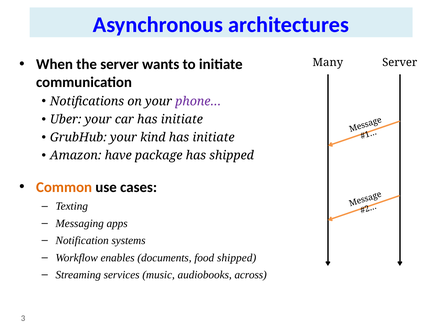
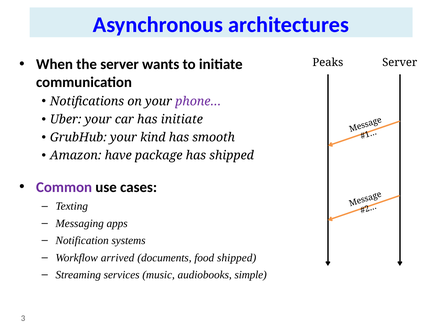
Many: Many -> Peaks
initiate at (214, 137): initiate -> smooth
Common colour: orange -> purple
enables: enables -> arrived
across: across -> simple
